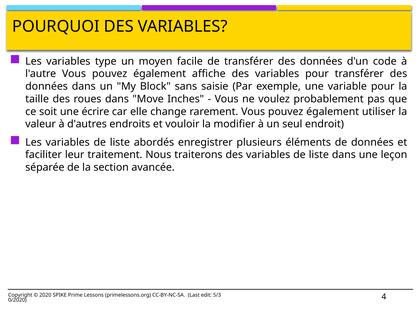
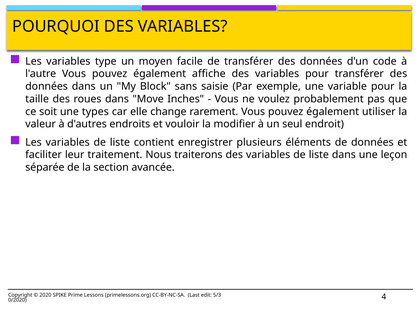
écrire: écrire -> types
abordés: abordés -> contient
